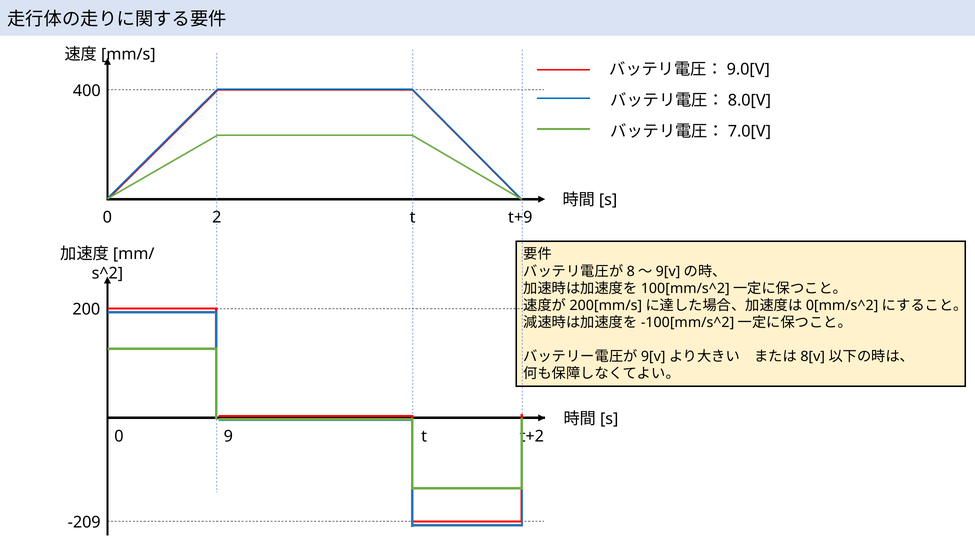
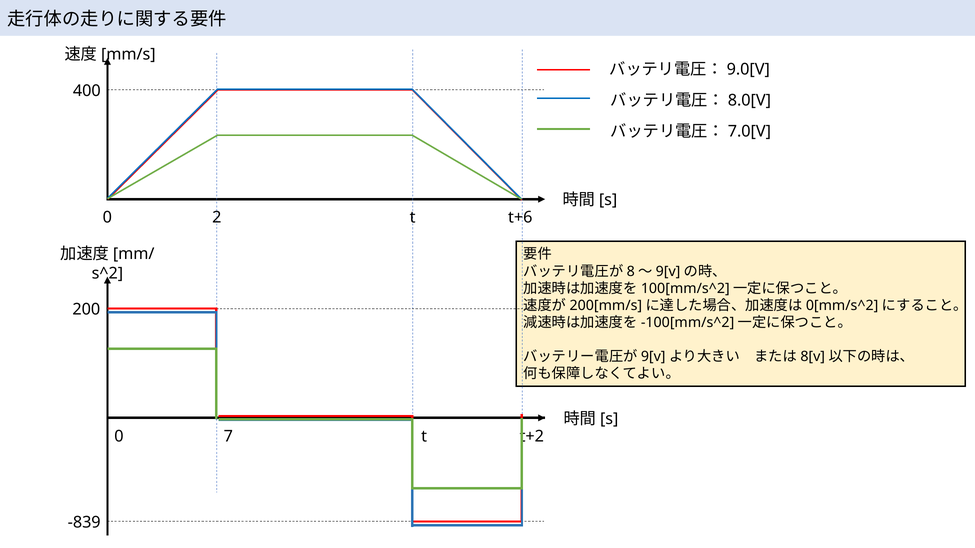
t+9: t+9 -> t+6
9: 9 -> 7
-209: -209 -> -839
